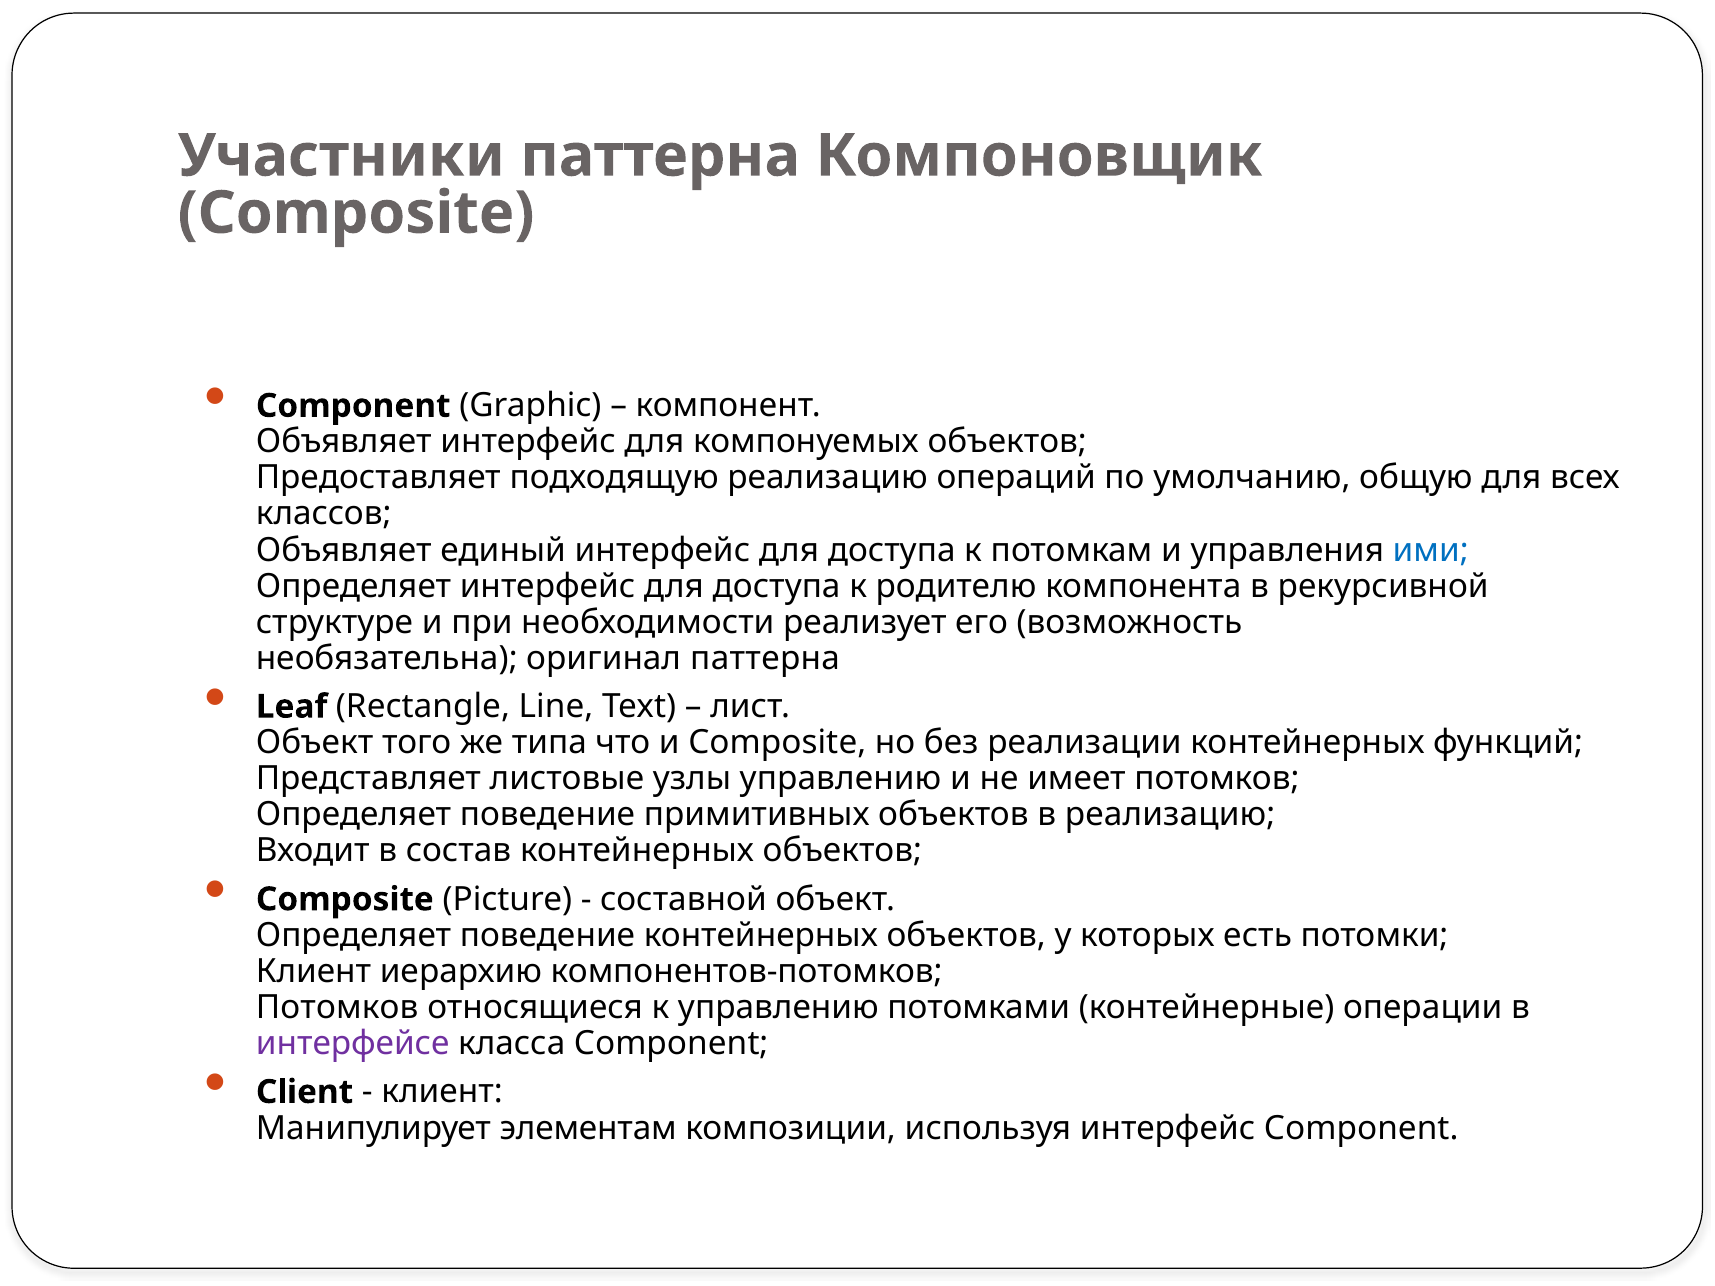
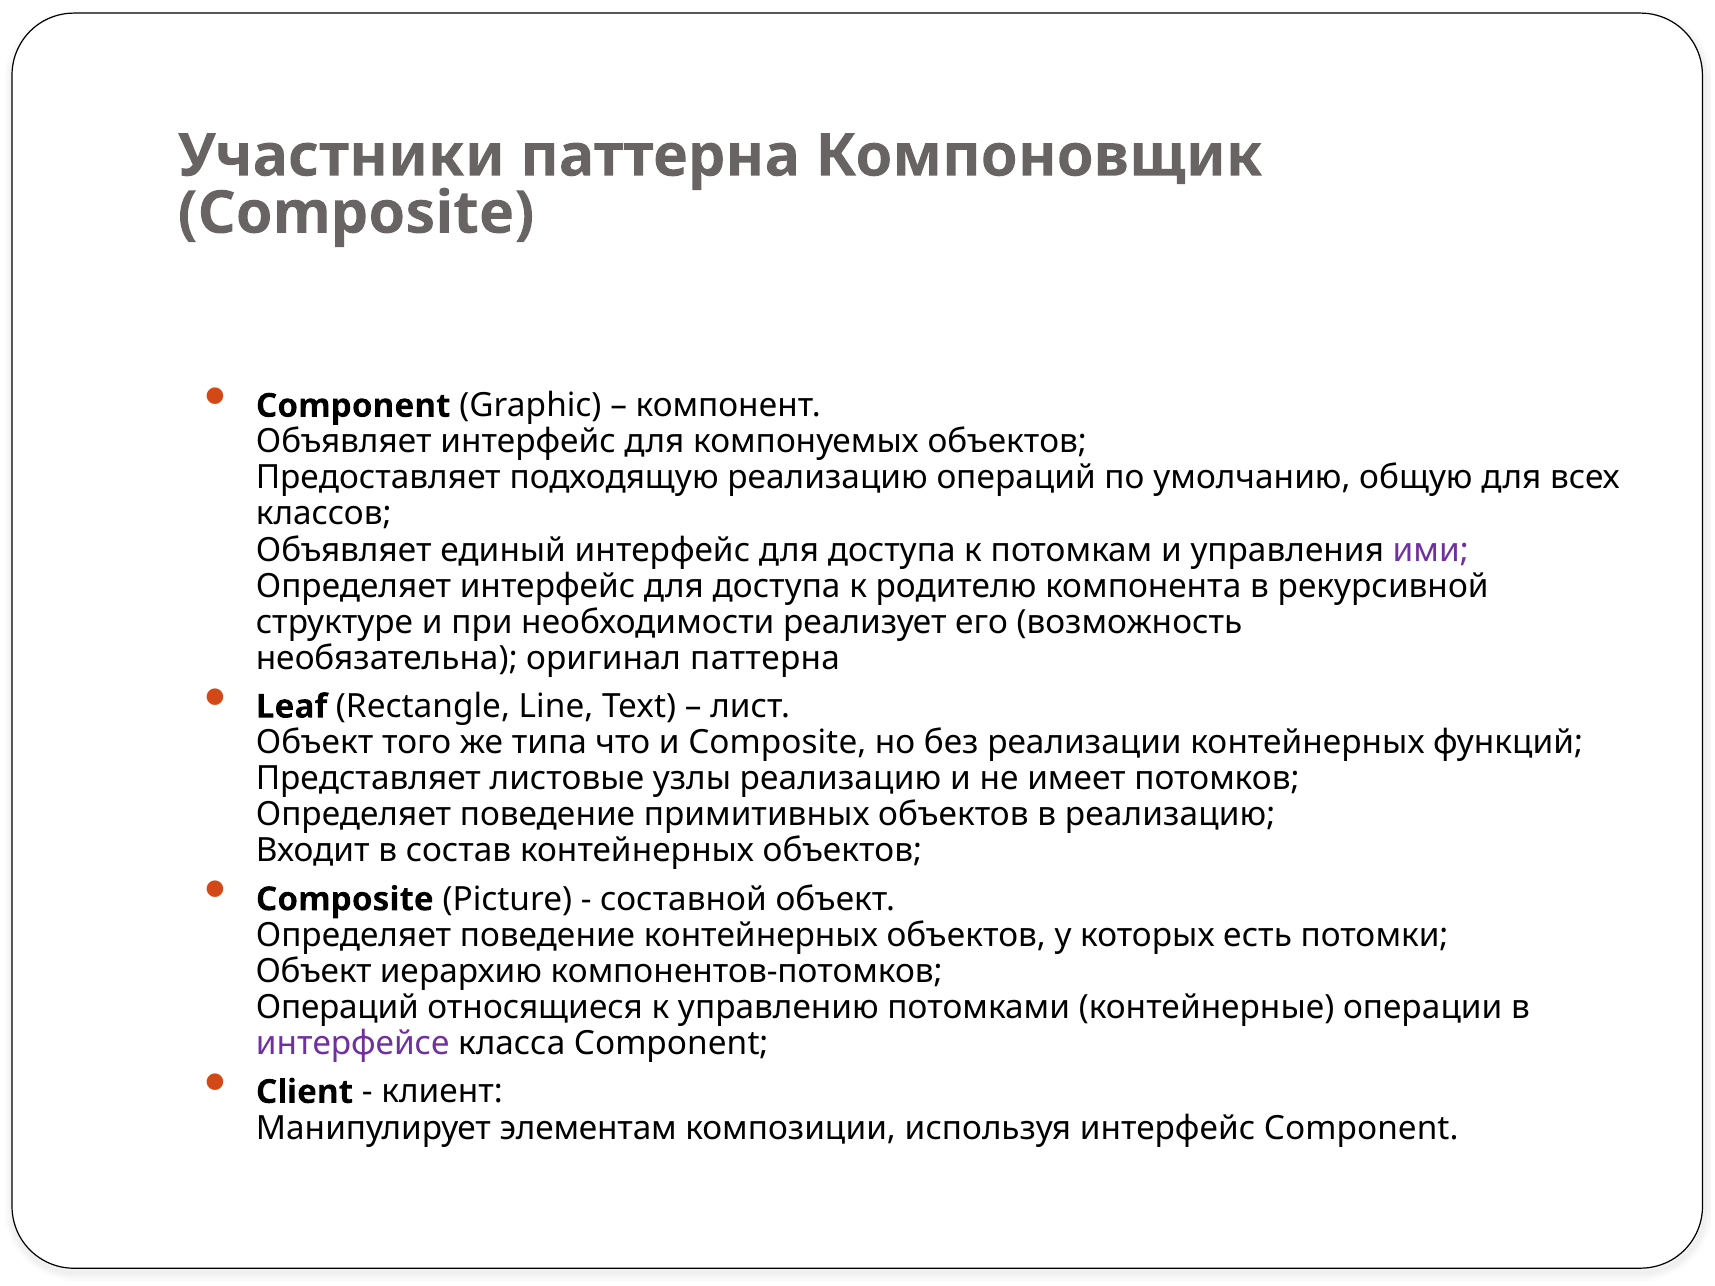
ими colour: blue -> purple
узлы управлению: управлению -> реализацию
Клиент at (314, 972): Клиент -> Объект
Потомков at (337, 1008): Потомков -> Операций
